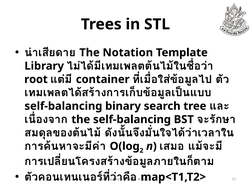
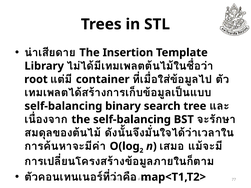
Notation: Notation -> Insertion
